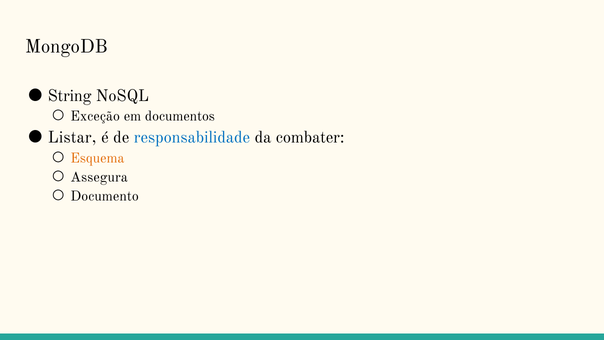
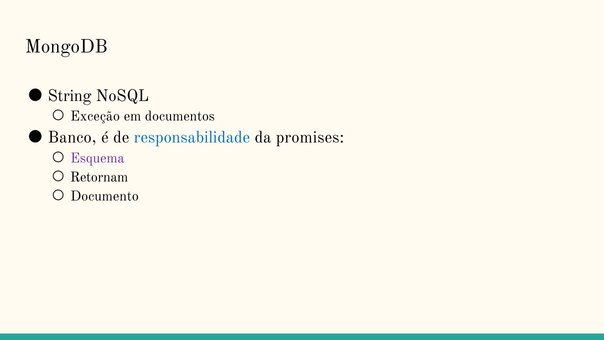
Listar: Listar -> Banco
combater: combater -> promises
Esquema colour: orange -> purple
Assegura: Assegura -> Retornam
